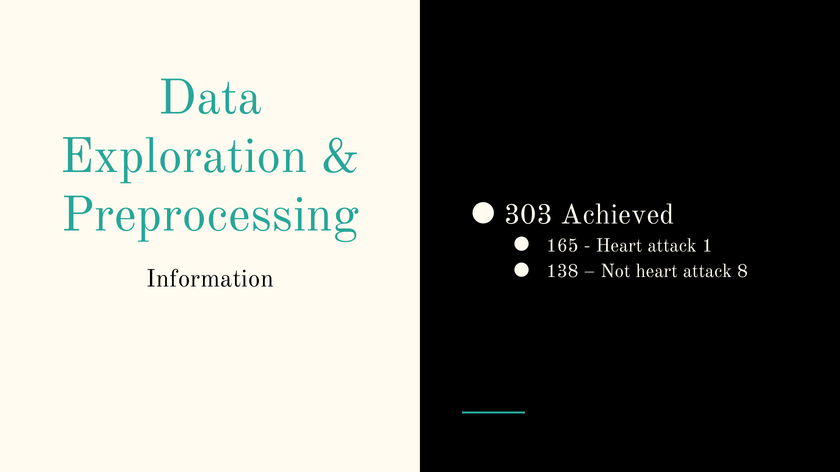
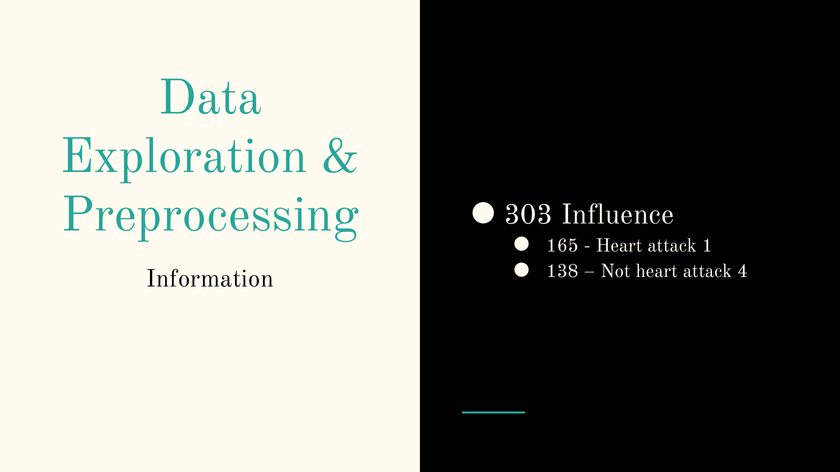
Achieved: Achieved -> Influence
8: 8 -> 4
